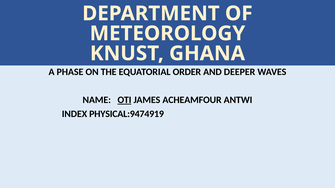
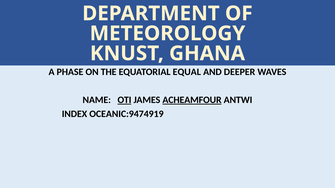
ORDER: ORDER -> EQUAL
ACHEAMFOUR underline: none -> present
PHYSICAL:9474919: PHYSICAL:9474919 -> OCEANIC:9474919
